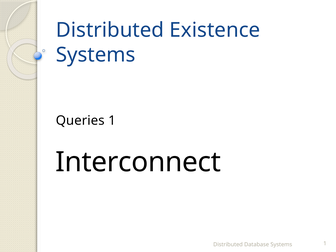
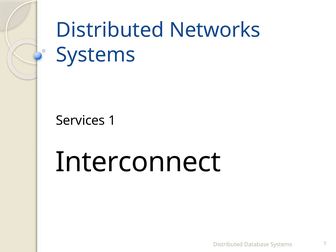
Existence: Existence -> Networks
Queries: Queries -> Services
